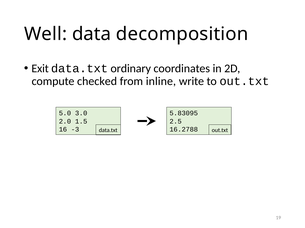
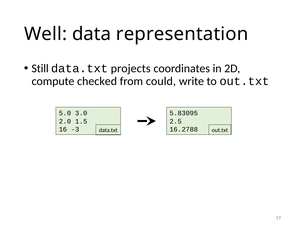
decomposition: decomposition -> representation
Exit: Exit -> Still
ordinary: ordinary -> projects
inline: inline -> could
